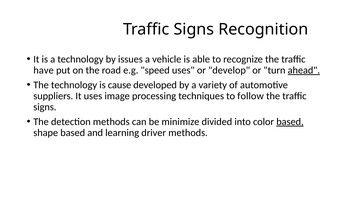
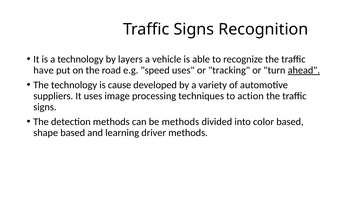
issues: issues -> layers
develop: develop -> tracking
follow: follow -> action
be minimize: minimize -> methods
based at (290, 122) underline: present -> none
